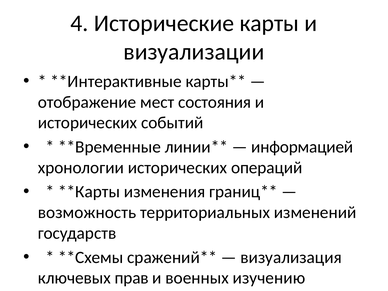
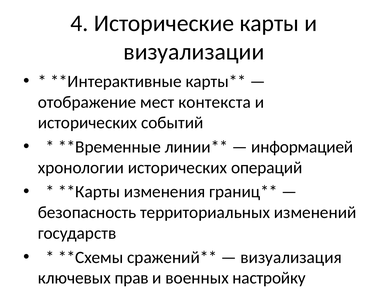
состояния: состояния -> контекста
возможность: возможность -> безопасность
изучению: изучению -> настройку
